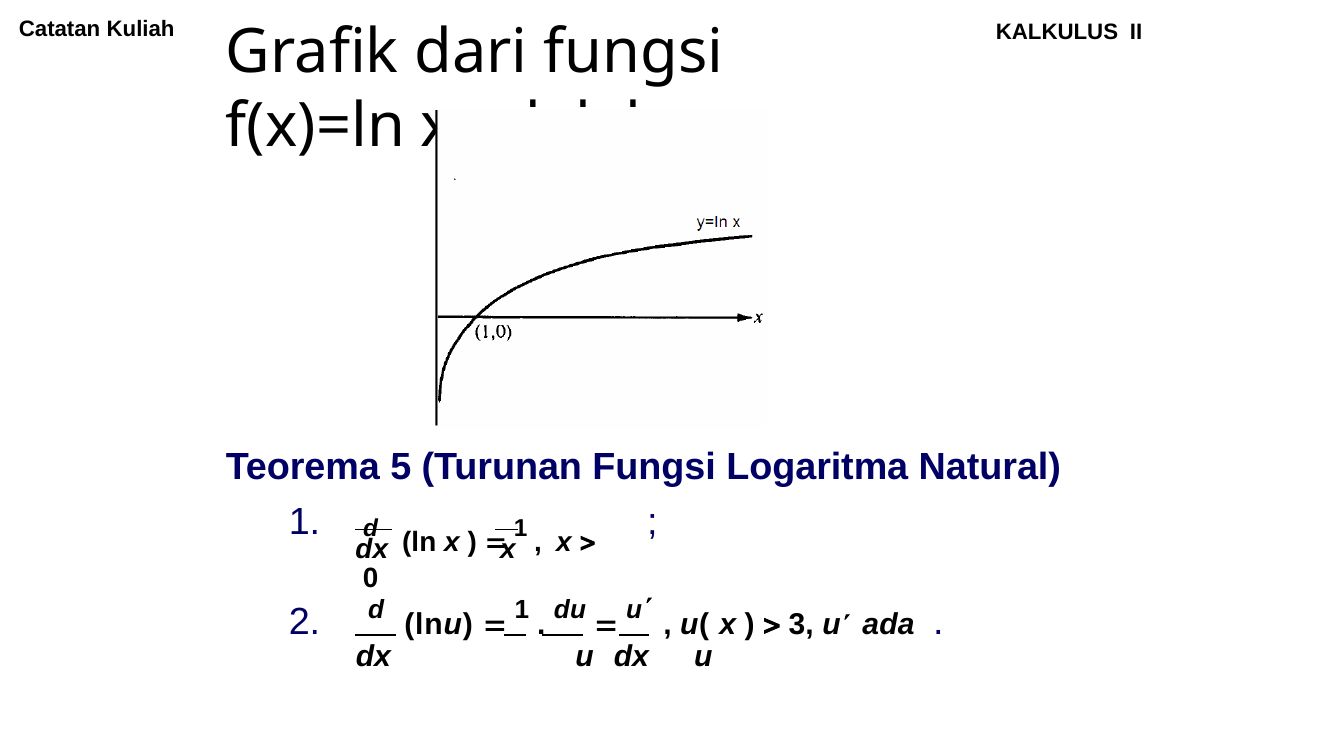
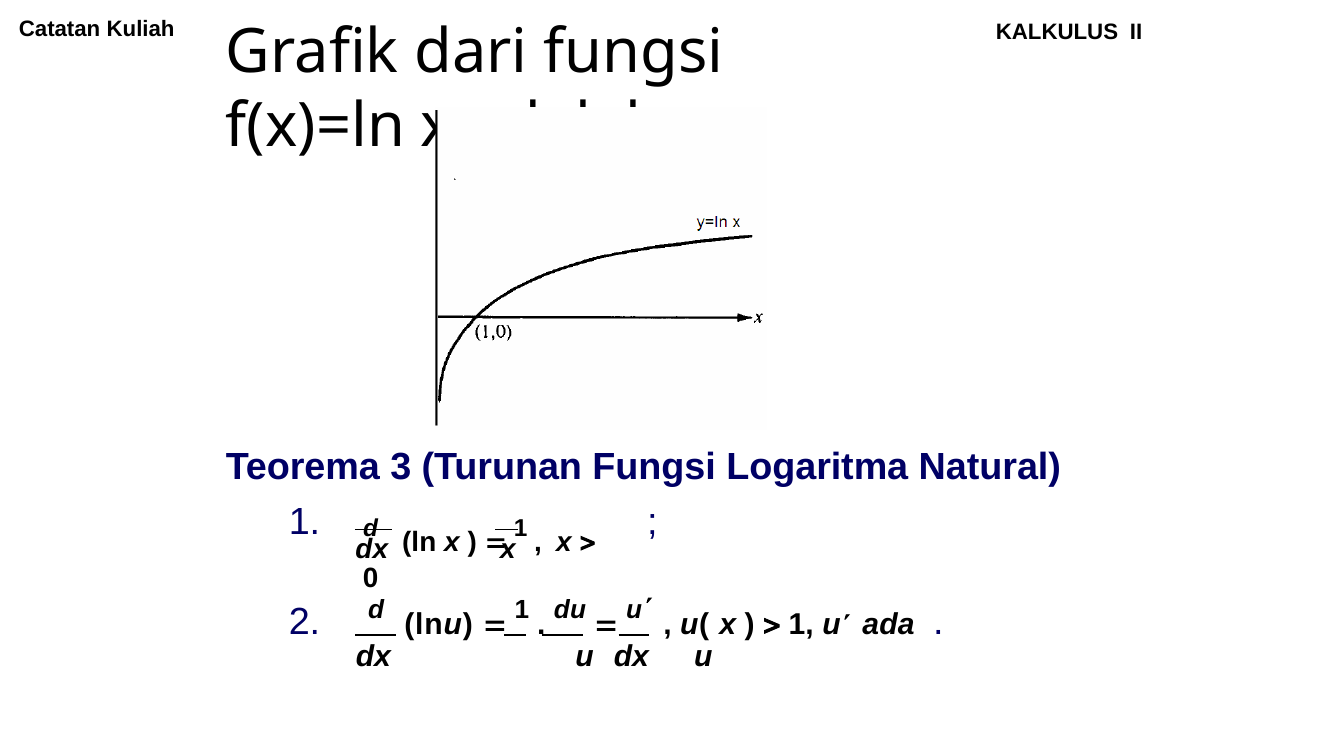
5: 5 -> 3
3 at (801, 624): 3 -> 1
